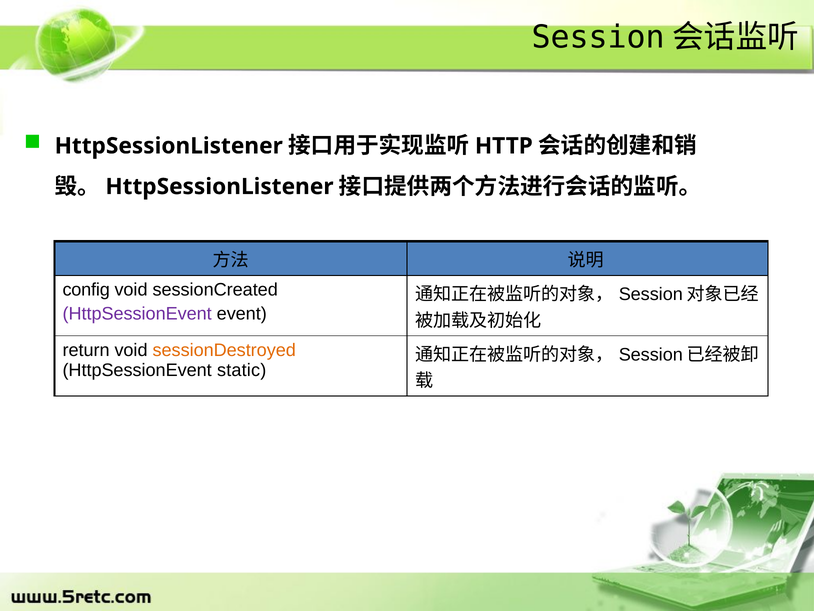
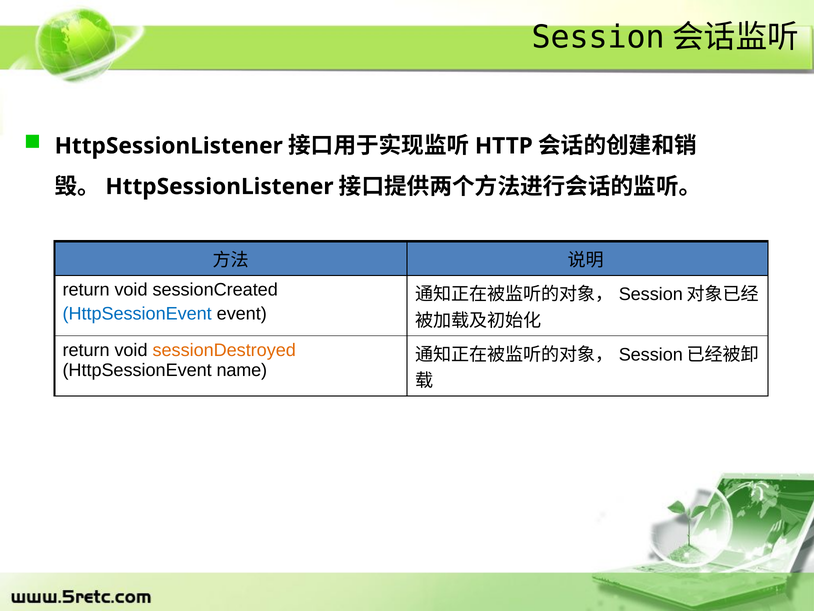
config at (86, 290): config -> return
HttpSessionEvent at (137, 313) colour: purple -> blue
static: static -> name
